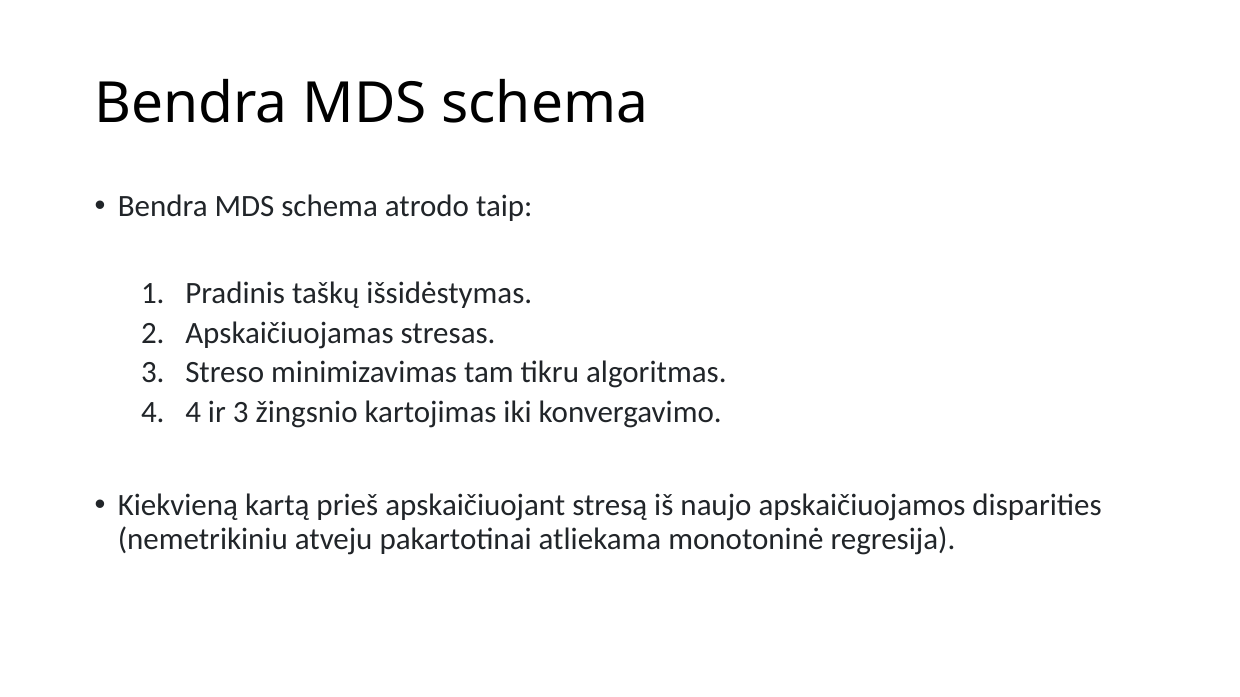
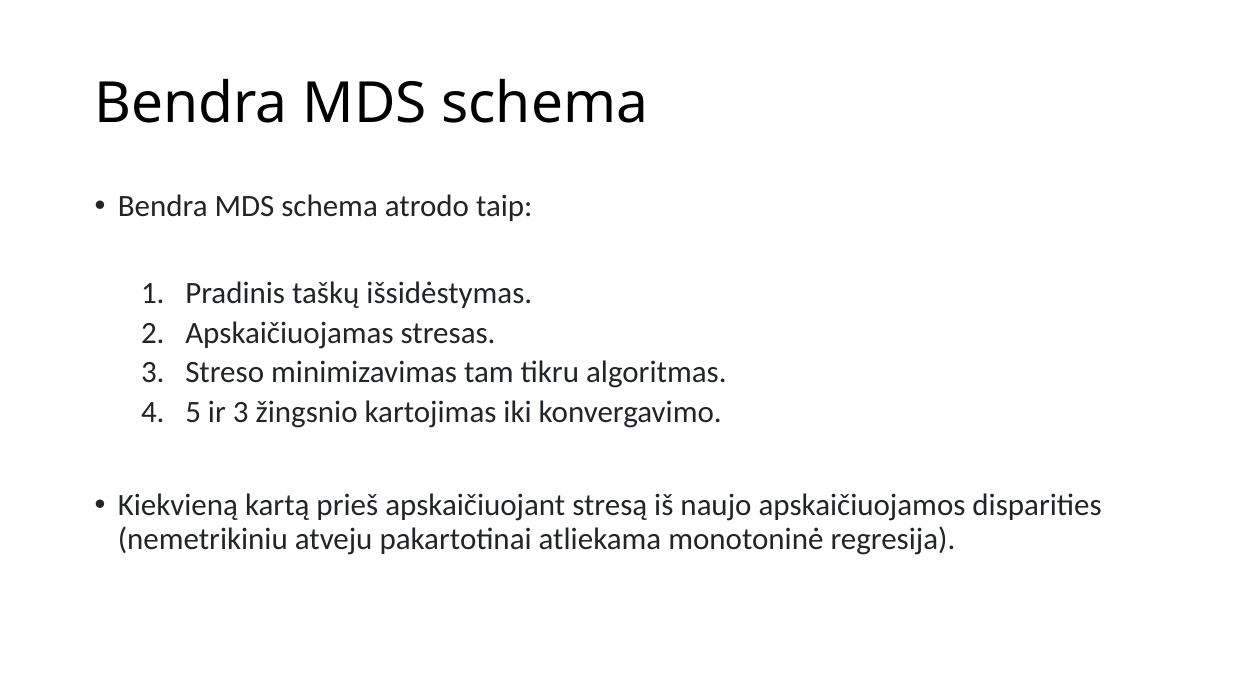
4 at (193, 413): 4 -> 5
